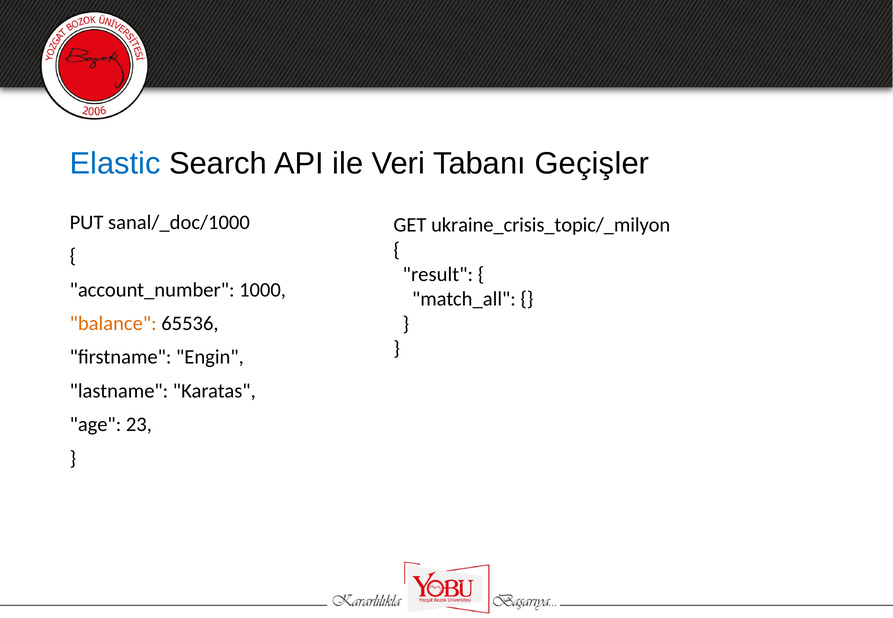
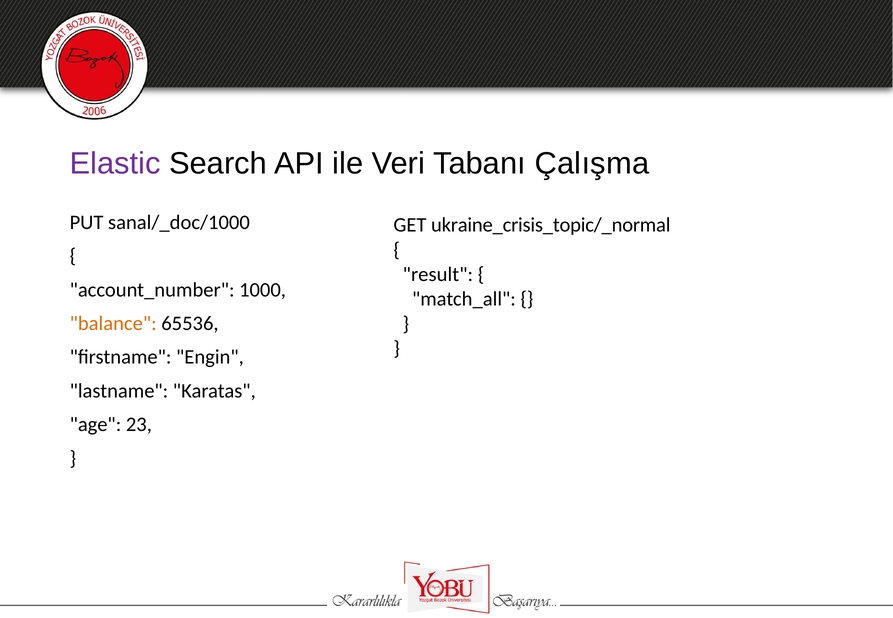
Elastic colour: blue -> purple
Geçişler: Geçişler -> Çalışma
ukraine_crisis_topic/_milyon: ukraine_crisis_topic/_milyon -> ukraine_crisis_topic/_normal
